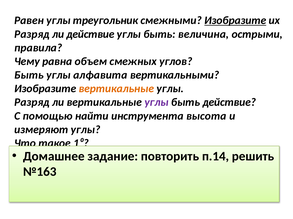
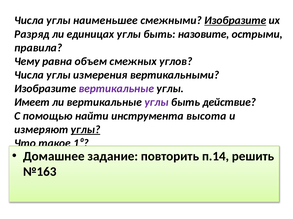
Равен at (29, 21): Равен -> Числа
треугольник: треугольник -> наименьшее
ли действие: действие -> единицах
быть величина: величина -> назовите
Быть at (29, 75): Быть -> Числа
алфавита: алфавита -> измерения
вертикальные at (116, 89) colour: orange -> purple
Разряд at (32, 103): Разряд -> Имеет
углы at (86, 130) underline: none -> present
